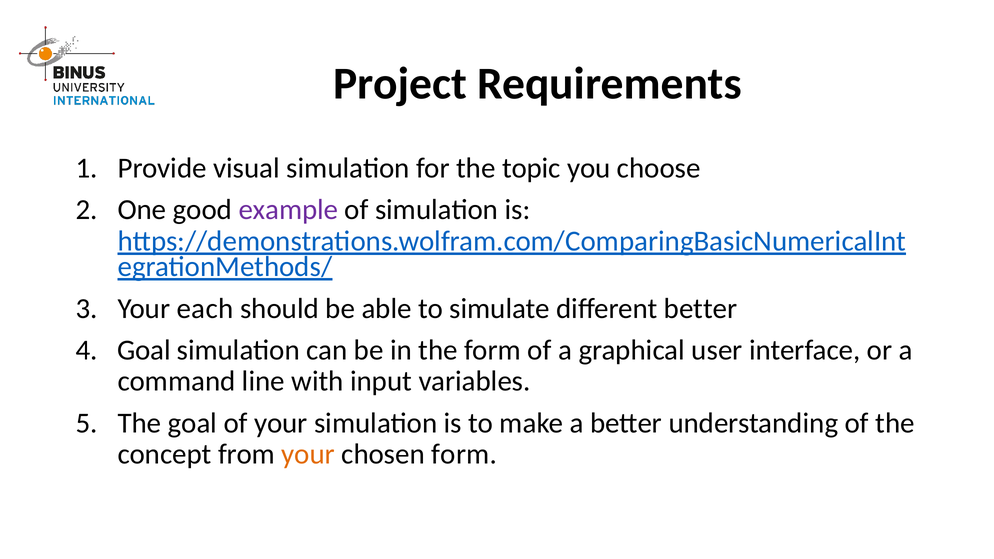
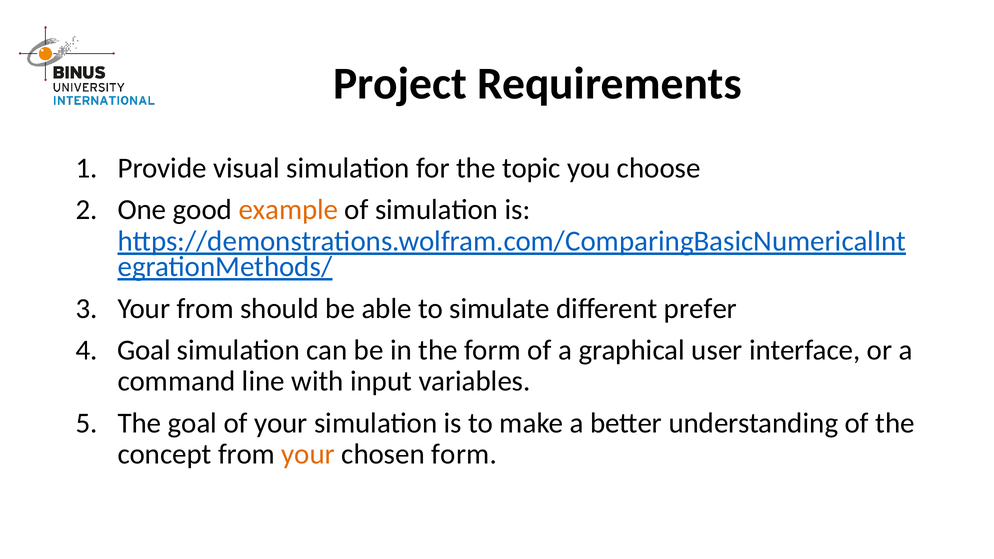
example colour: purple -> orange
Your each: each -> from
different better: better -> prefer
